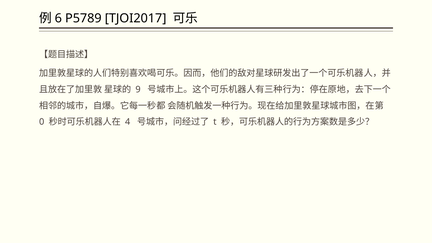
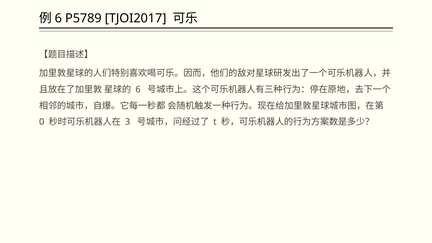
9 at (138, 90): 9 -> 6
4: 4 -> 3
